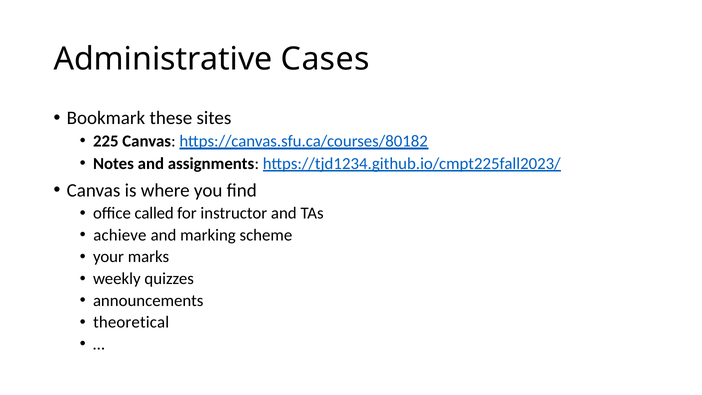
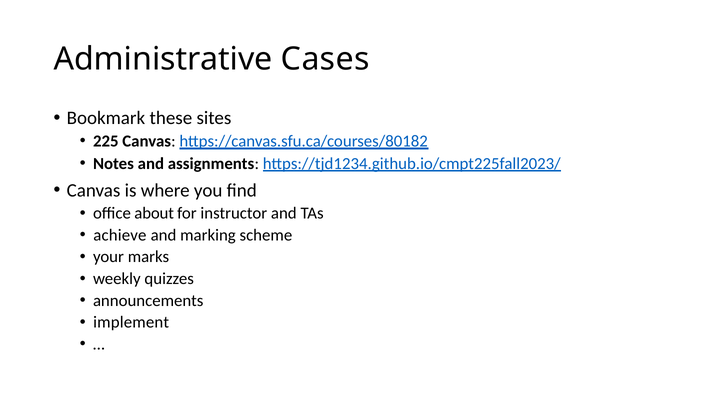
called: called -> about
theoretical: theoretical -> implement
